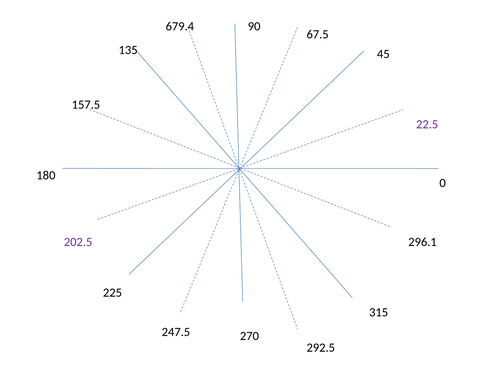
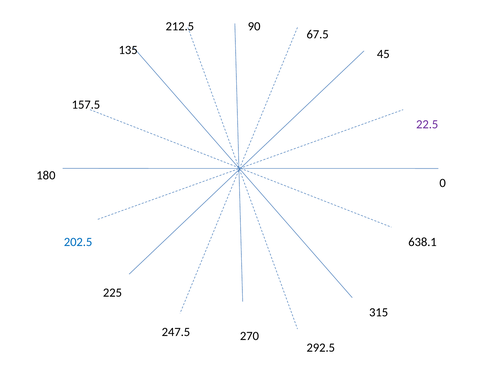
679.4: 679.4 -> 212.5
202.5 colour: purple -> blue
296.1: 296.1 -> 638.1
